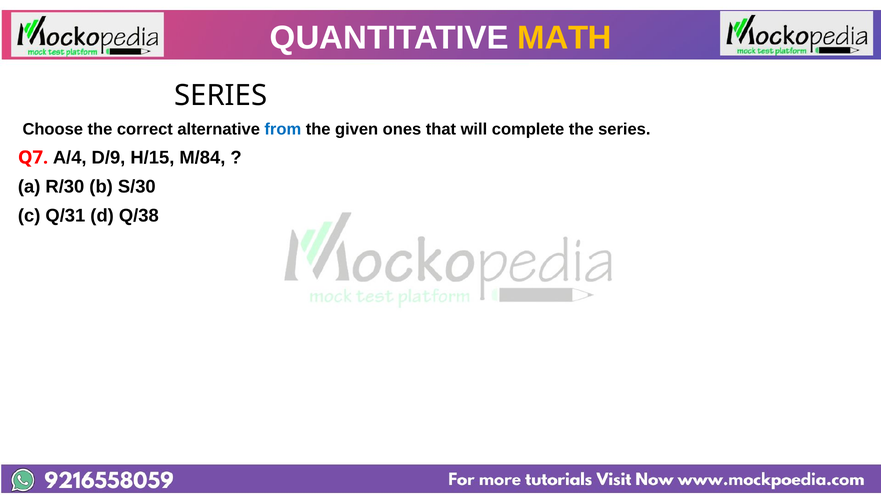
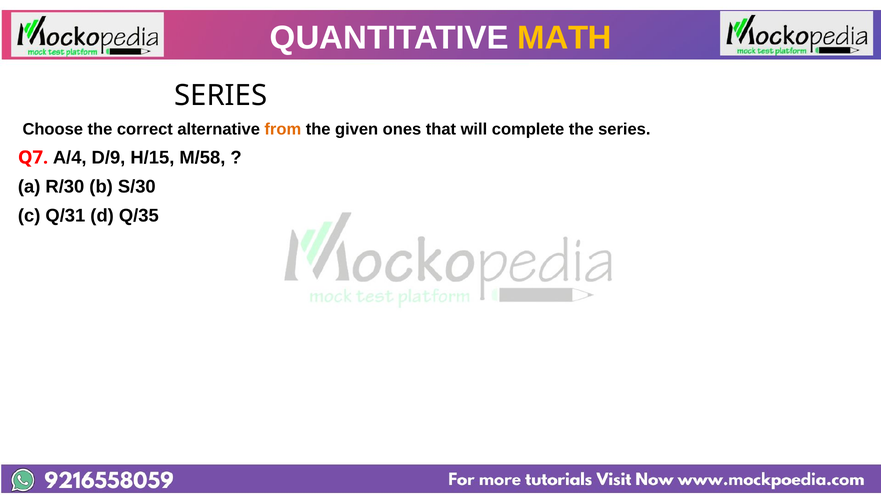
from colour: blue -> orange
M/84: M/84 -> M/58
Q/38: Q/38 -> Q/35
